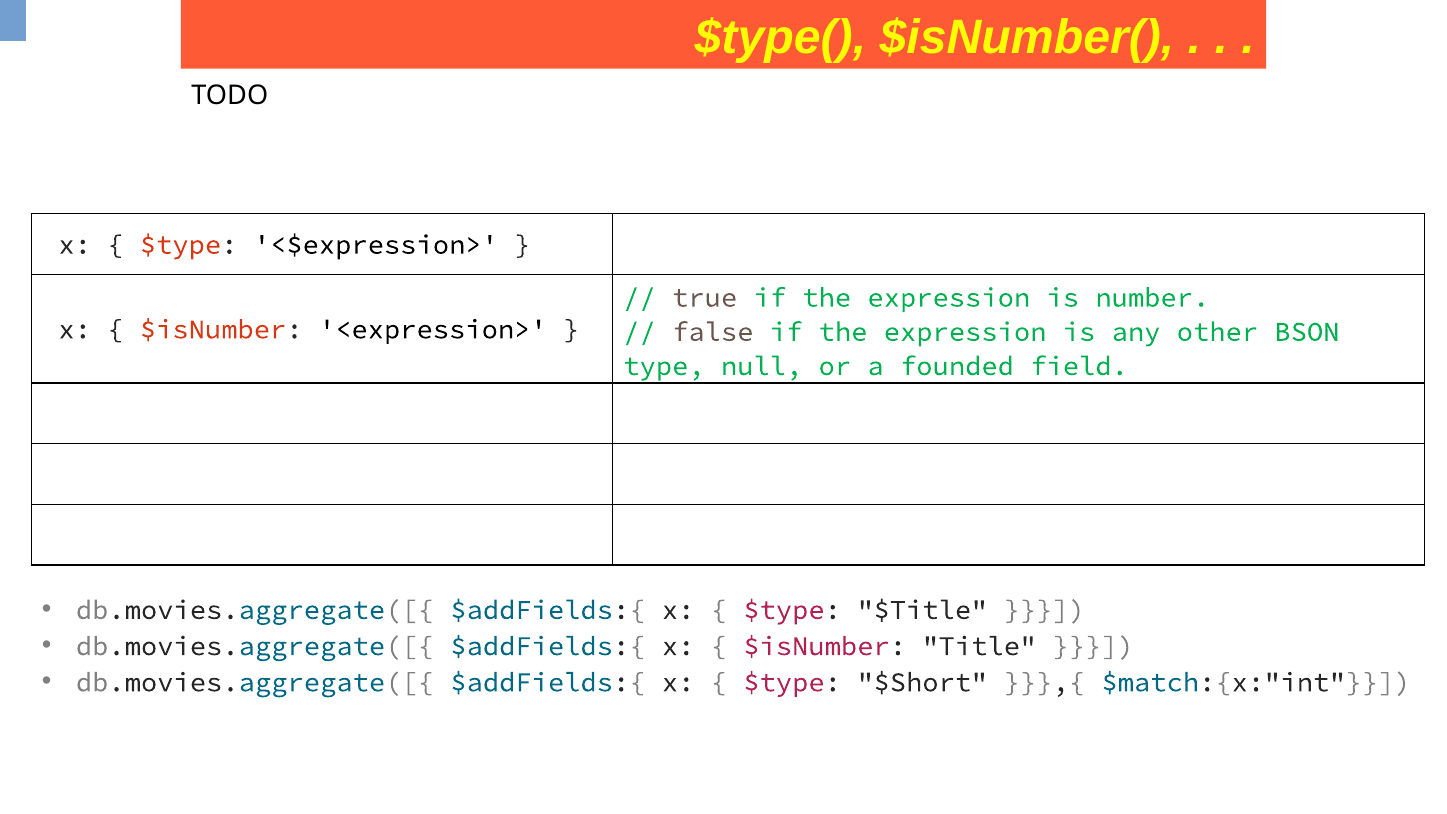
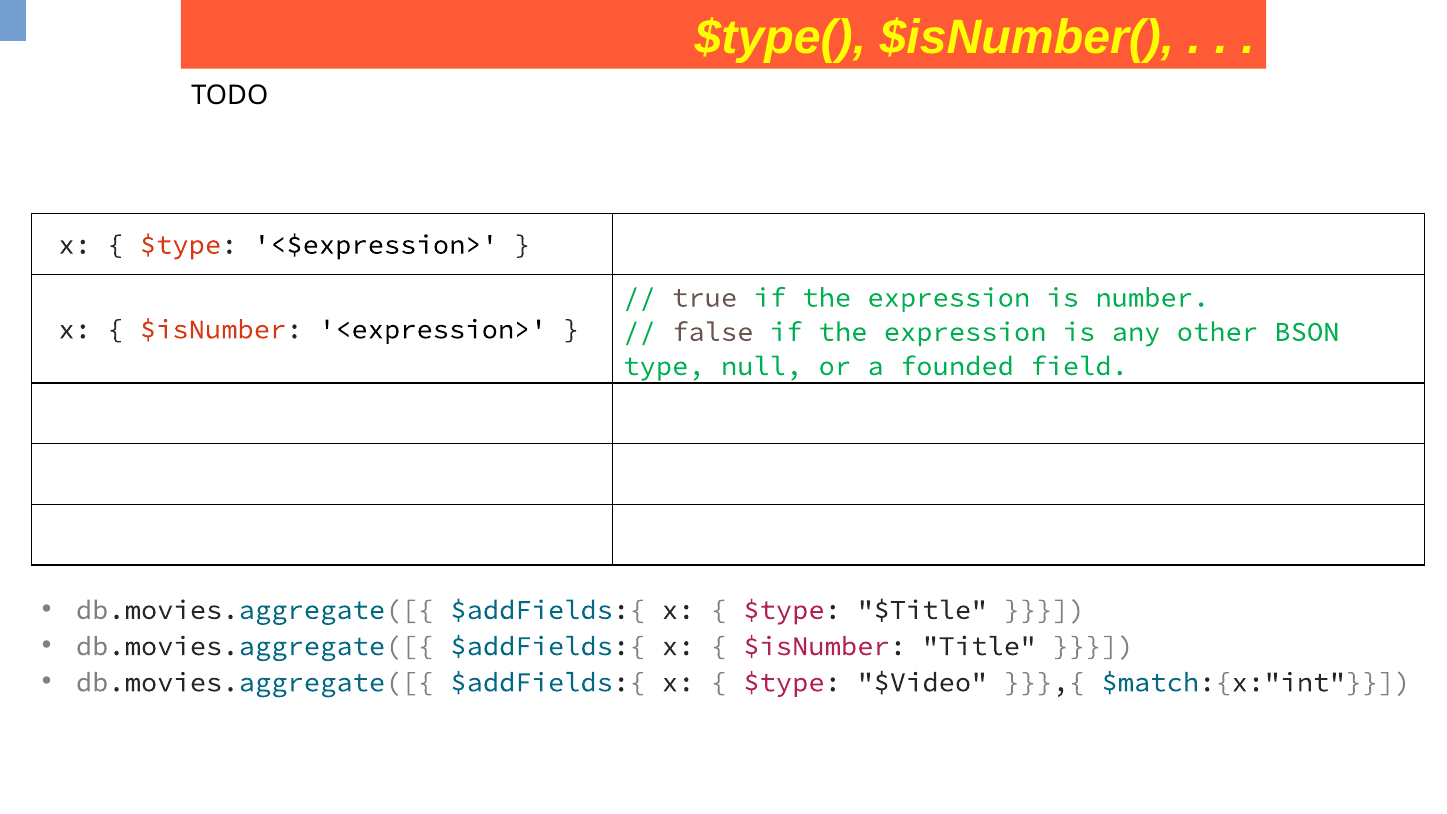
$Short: $Short -> $Video
